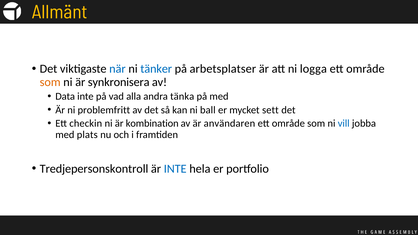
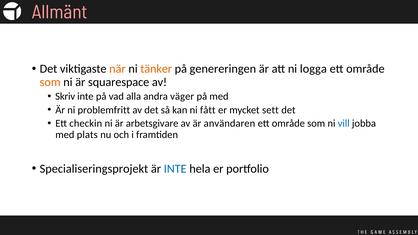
Allmänt colour: yellow -> pink
när colour: blue -> orange
tänker colour: blue -> orange
arbetsplatser: arbetsplatser -> genereringen
synkronisera: synkronisera -> squarespace
Data: Data -> Skriv
tänka: tänka -> väger
ball: ball -> fått
kombination: kombination -> arbetsgivare
Tredjepersonskontroll: Tredjepersonskontroll -> Specialiseringsprojekt
